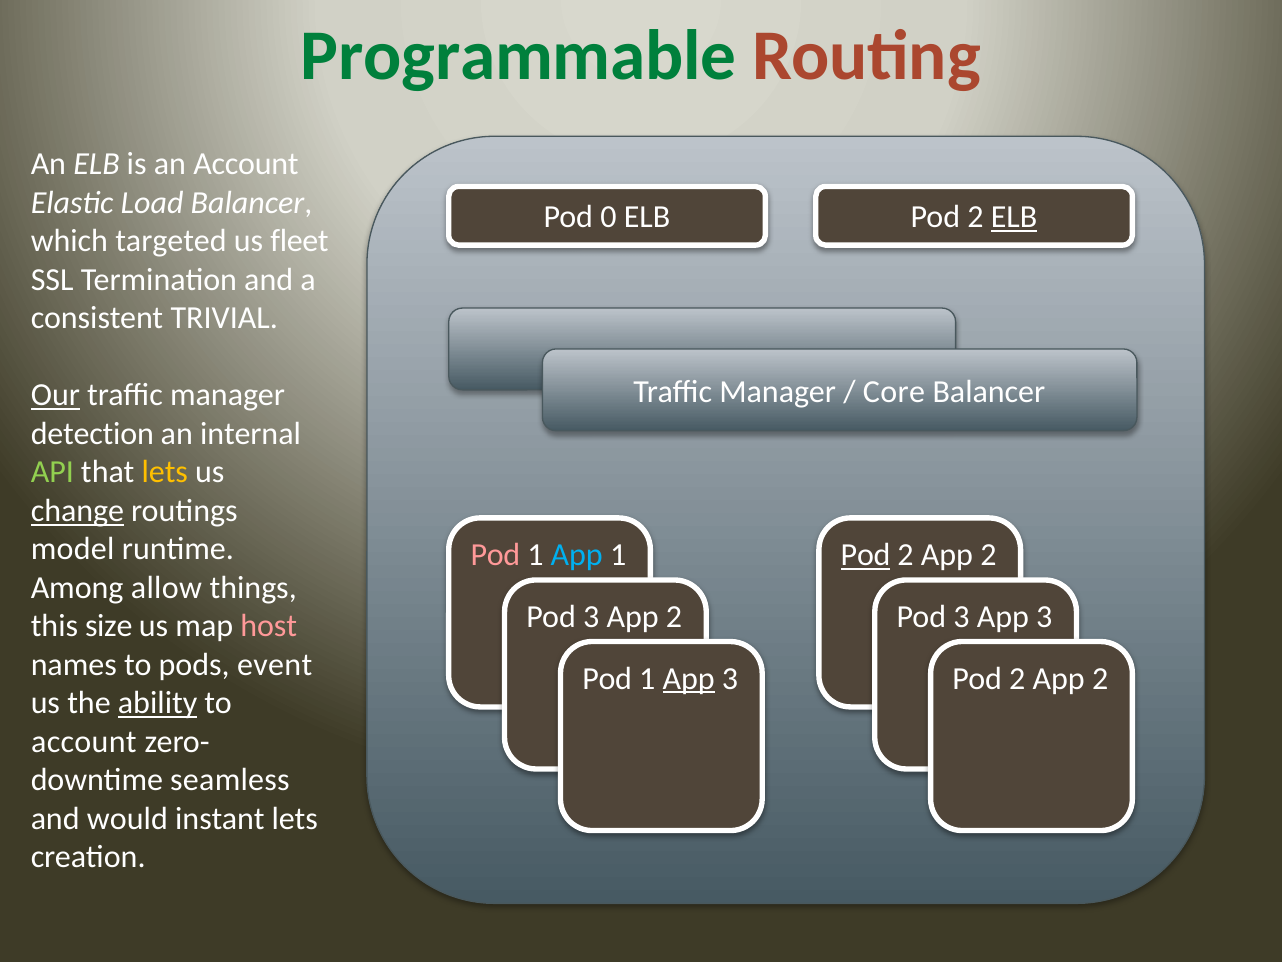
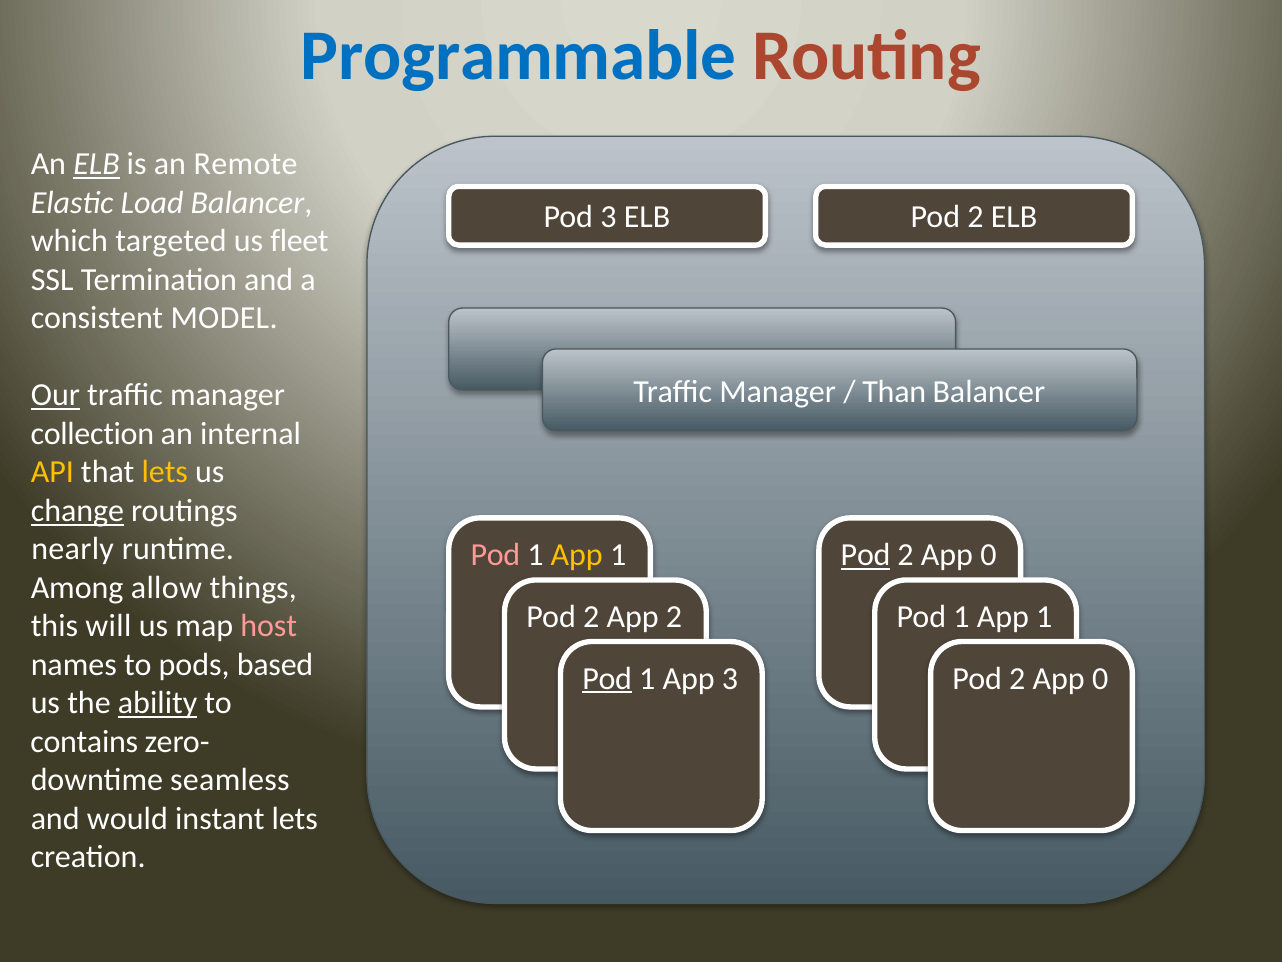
Programmable colour: green -> blue
ELB at (97, 164) underline: none -> present
an Account: Account -> Remote
Pod 0: 0 -> 3
ELB at (1014, 217) underline: present -> none
TRIVIAL: TRIVIAL -> MODEL
Core: Core -> Than
detection: detection -> collection
API colour: light green -> yellow
model: model -> nearly
App at (577, 555) colour: light blue -> yellow
2 at (988, 555): 2 -> 0
3 at (591, 617): 3 -> 2
3 at (961, 617): 3 -> 1
3 at (1044, 617): 3 -> 1
size: size -> will
event: event -> based
Pod at (607, 678) underline: none -> present
App at (689, 678) underline: present -> none
2 at (1100, 678): 2 -> 0
account at (84, 741): account -> contains
